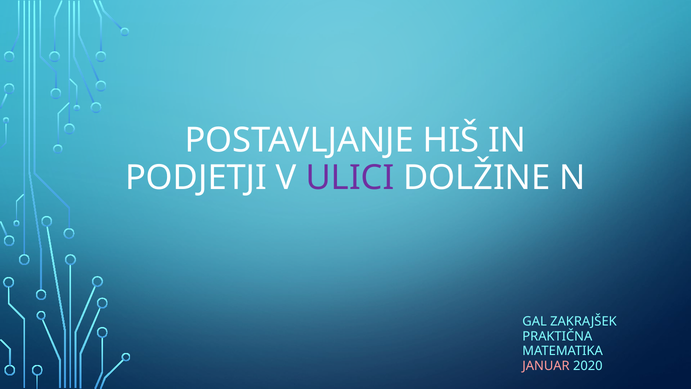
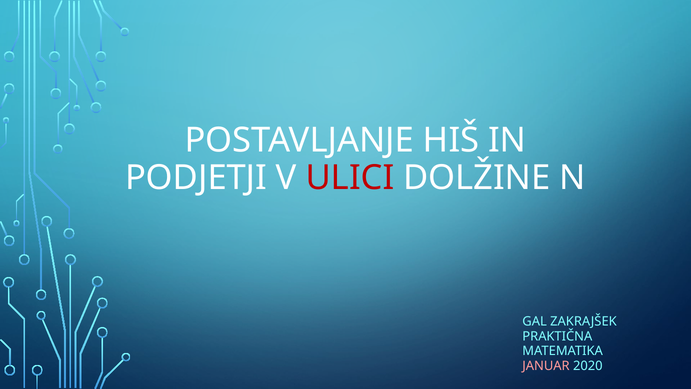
ULICI colour: purple -> red
